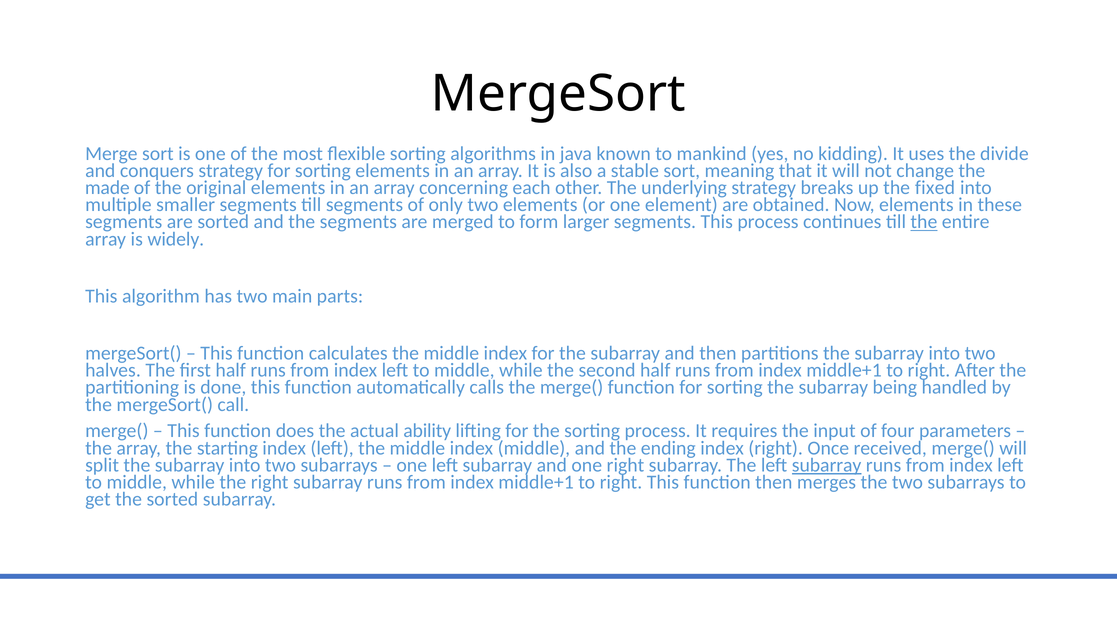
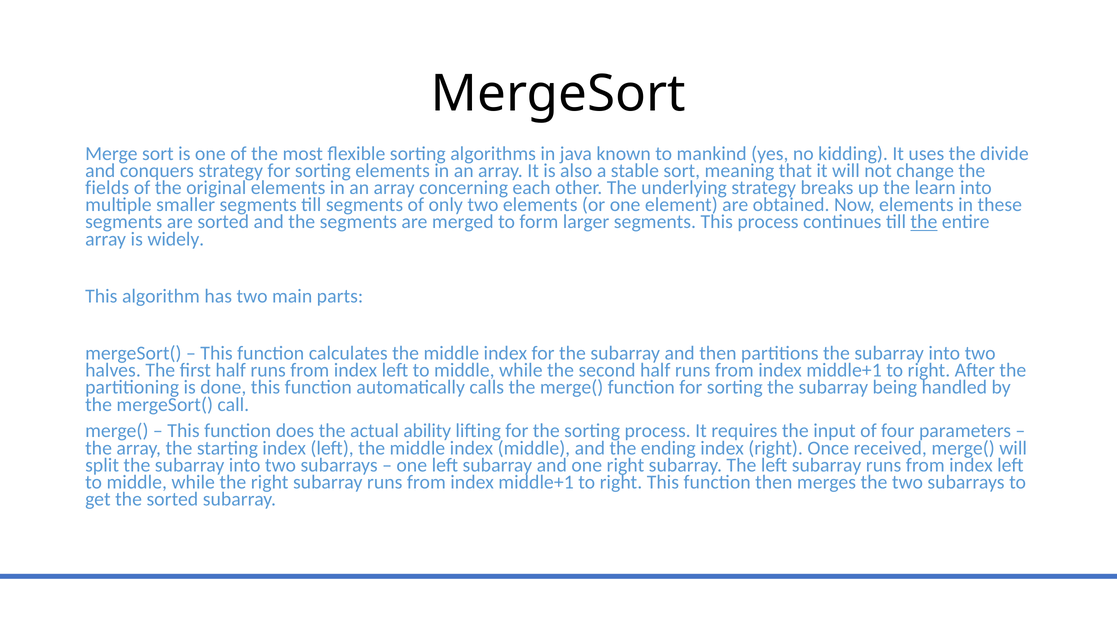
made: made -> fields
fixed: fixed -> learn
subarray at (827, 465) underline: present -> none
